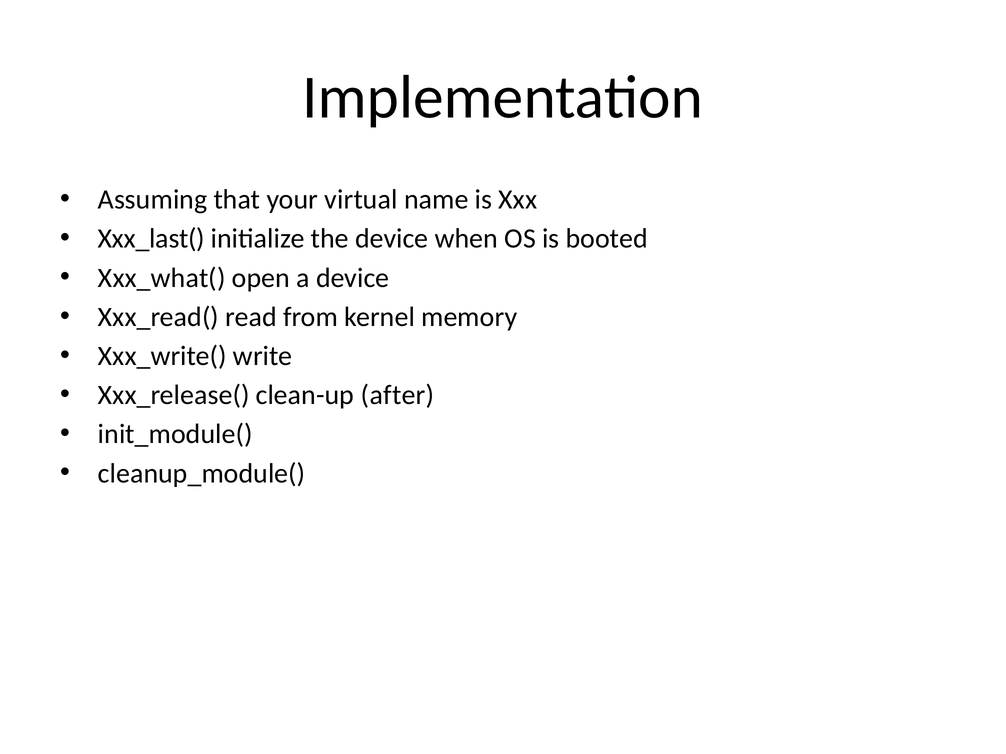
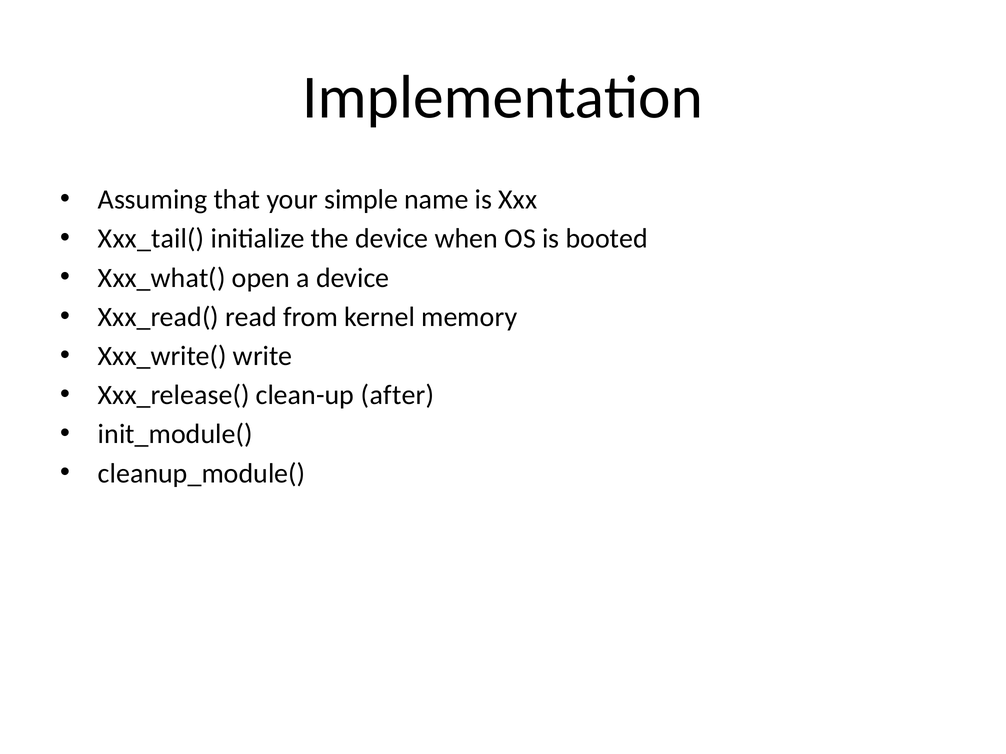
virtual: virtual -> simple
Xxx_last(: Xxx_last( -> Xxx_tail(
